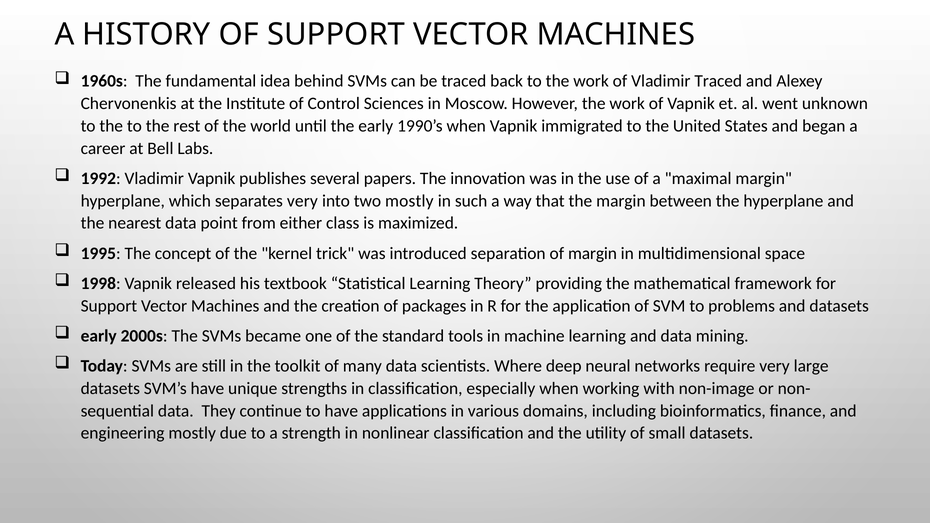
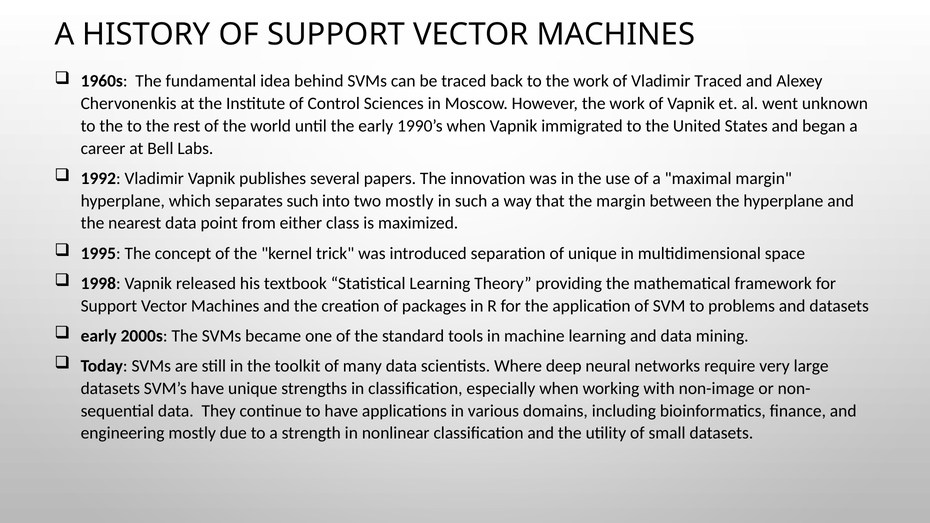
separates very: very -> such
of margin: margin -> unique
